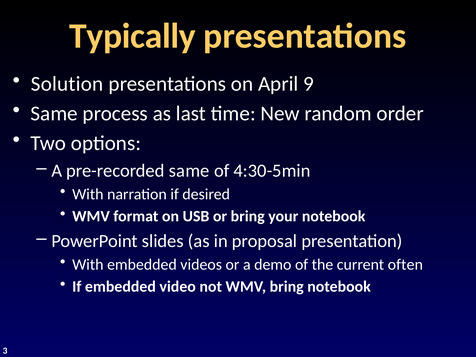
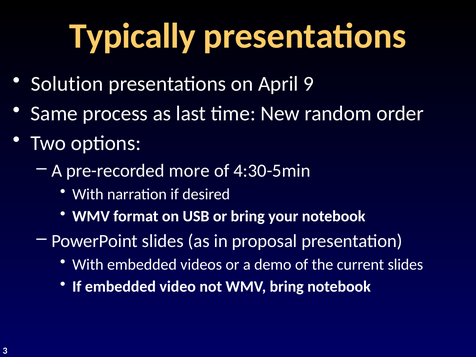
pre-recorded same: same -> more
current often: often -> slides
